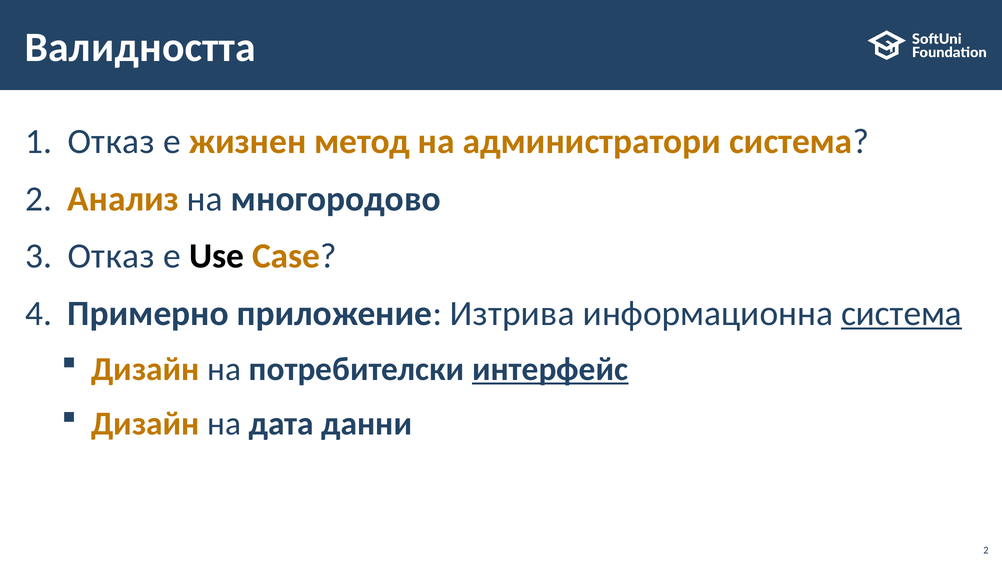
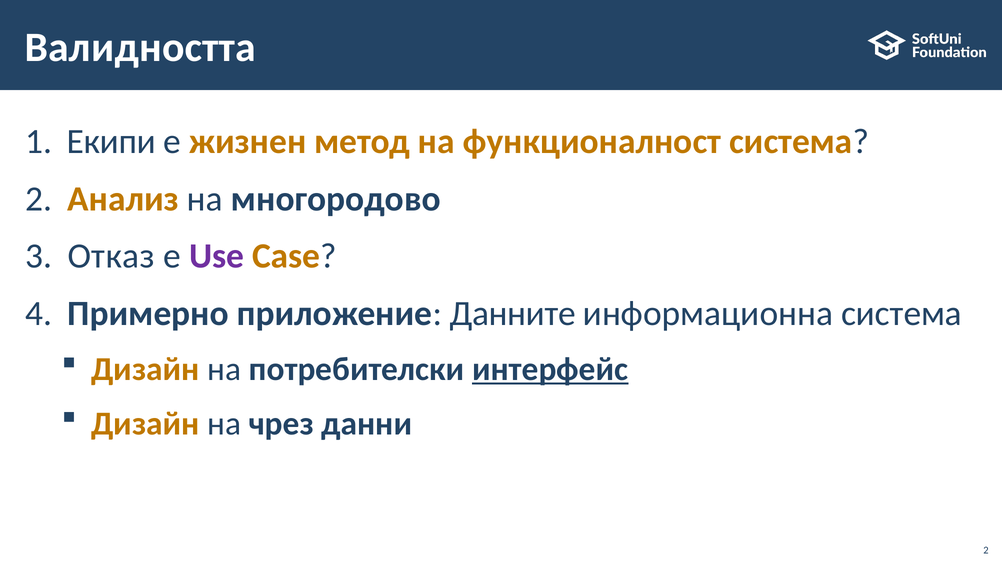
Отказ at (111, 142): Отказ -> Екипи
администратори: администратори -> функционалност
Use colour: black -> purple
Изтрива: Изтрива -> Данните
система at (901, 313) underline: present -> none
дата: дата -> чрез
